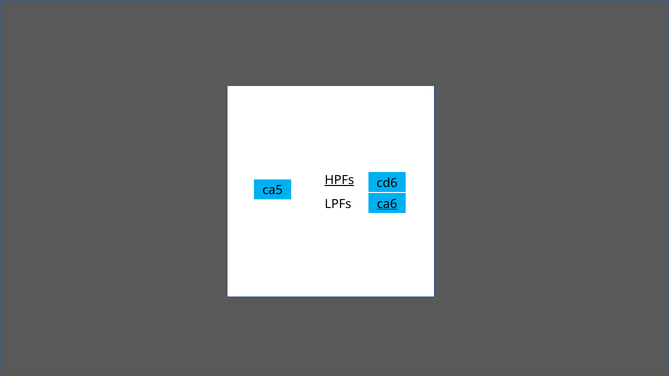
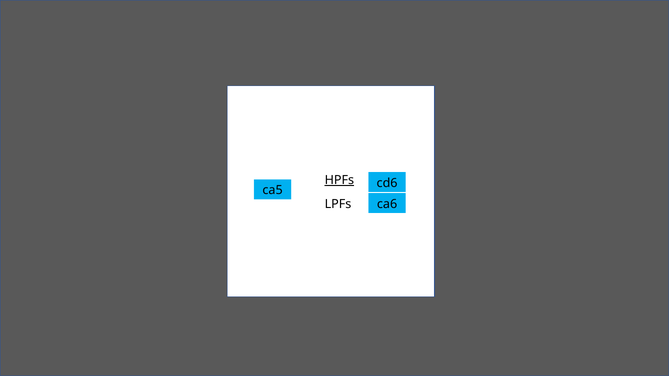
ca6 underline: present -> none
